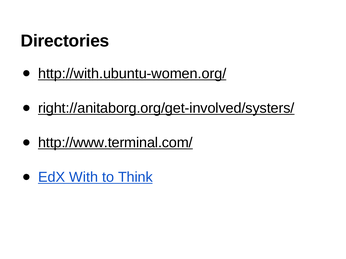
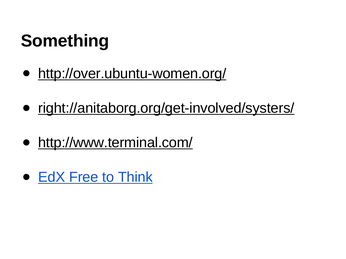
Directories: Directories -> Something
http://with.ubuntu-women.org/: http://with.ubuntu-women.org/ -> http://over.ubuntu-women.org/
With: With -> Free
